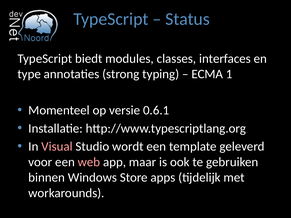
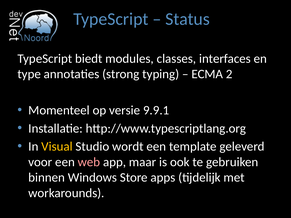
1: 1 -> 2
0.6.1: 0.6.1 -> 9.9.1
Visual colour: pink -> yellow
